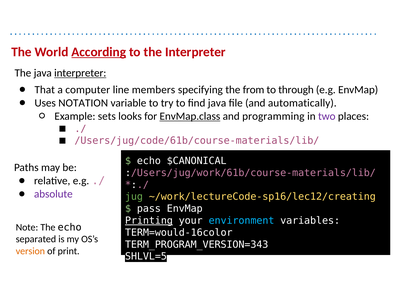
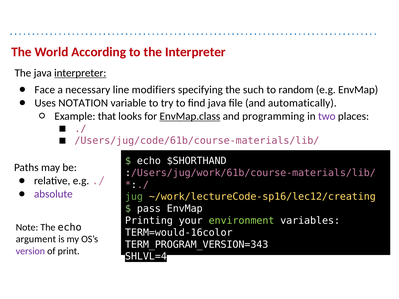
According underline: present -> none
That: That -> Face
computer: computer -> necessary
members: members -> modifiers
from: from -> such
through: through -> random
sets: sets -> that
$CANONICAL: $CANONICAL -> $SHORTHAND
Printing underline: present -> none
environment colour: light blue -> light green
separated: separated -> argument
version colour: orange -> purple
SHLVL=5: SHLVL=5 -> SHLVL=4
